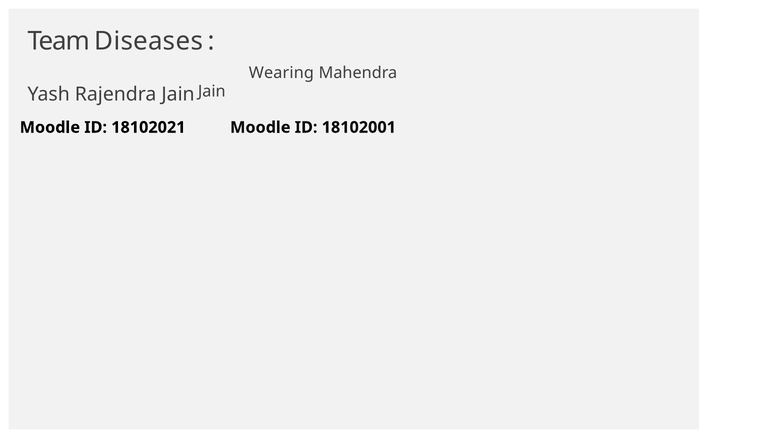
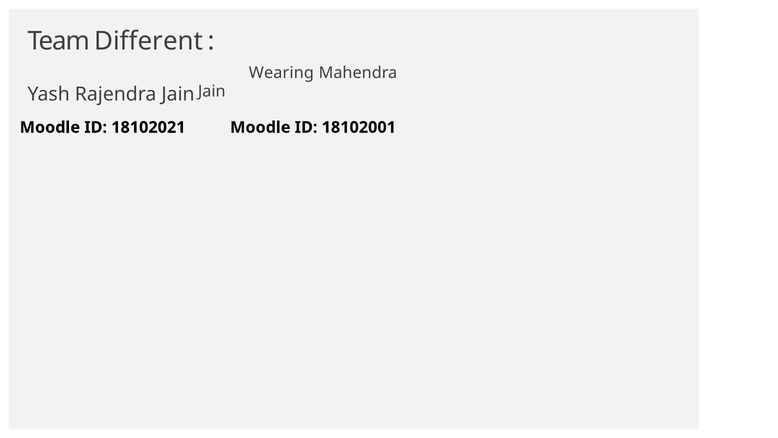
Diseases: Diseases -> Different
